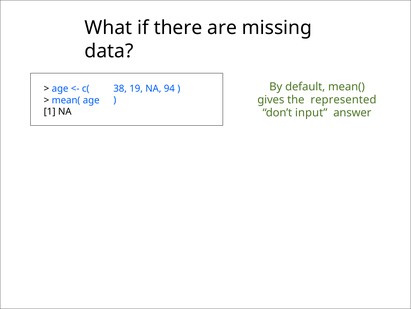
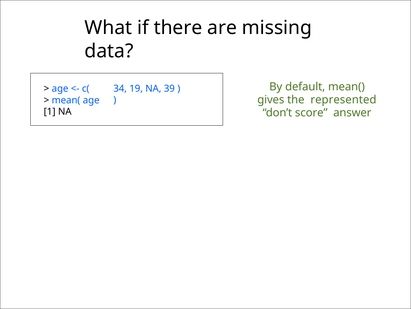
38: 38 -> 34
94: 94 -> 39
input: input -> score
